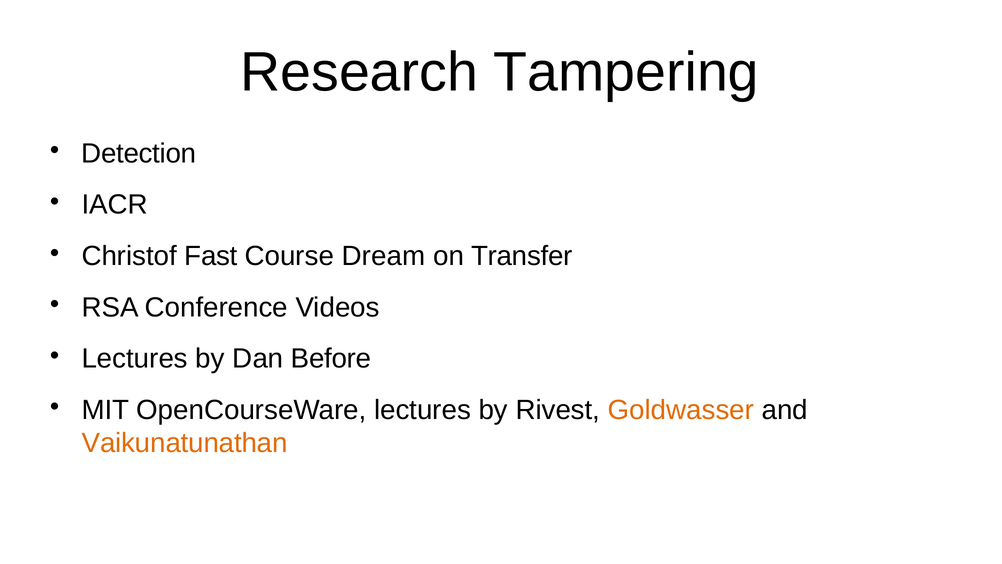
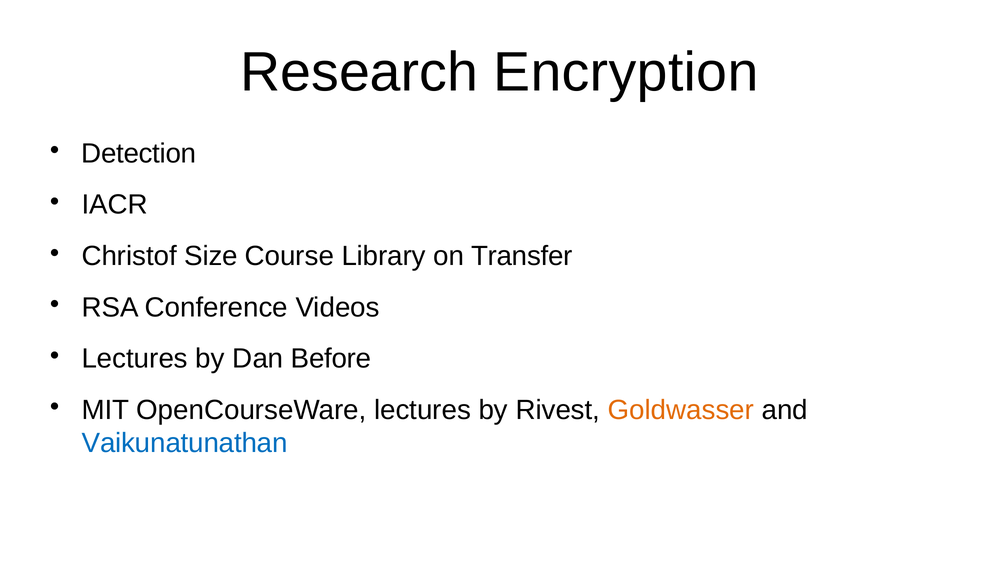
Tampering: Tampering -> Encryption
Fast: Fast -> Size
Dream: Dream -> Library
Vaikunatunathan colour: orange -> blue
